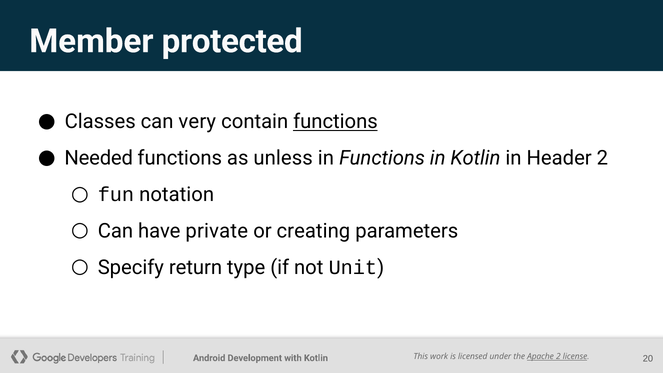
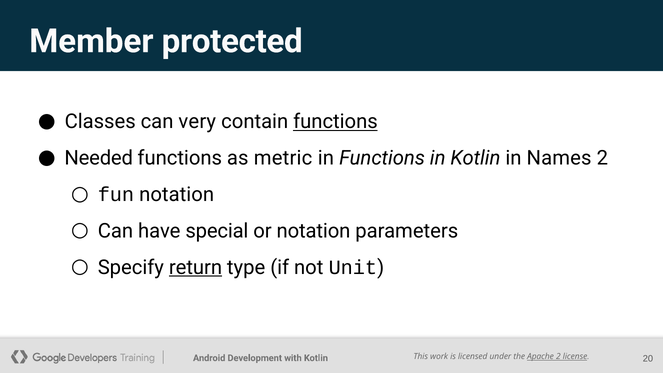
unless: unless -> metric
Header: Header -> Names
private: private -> special
or creating: creating -> notation
return underline: none -> present
